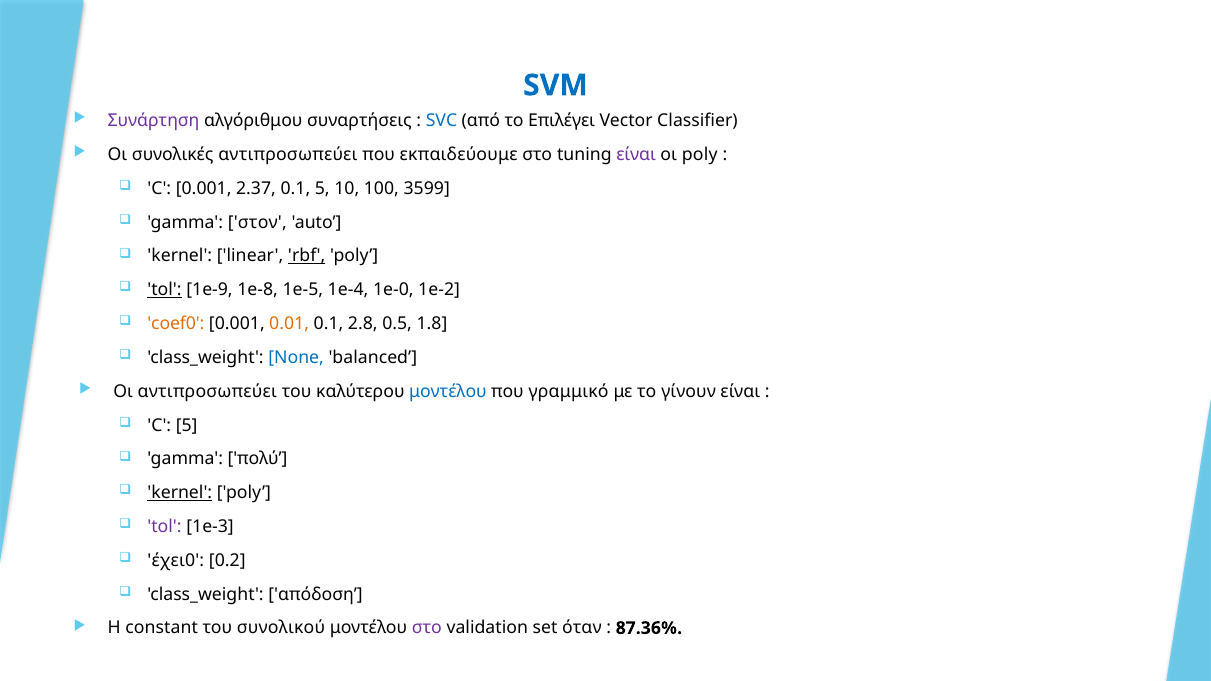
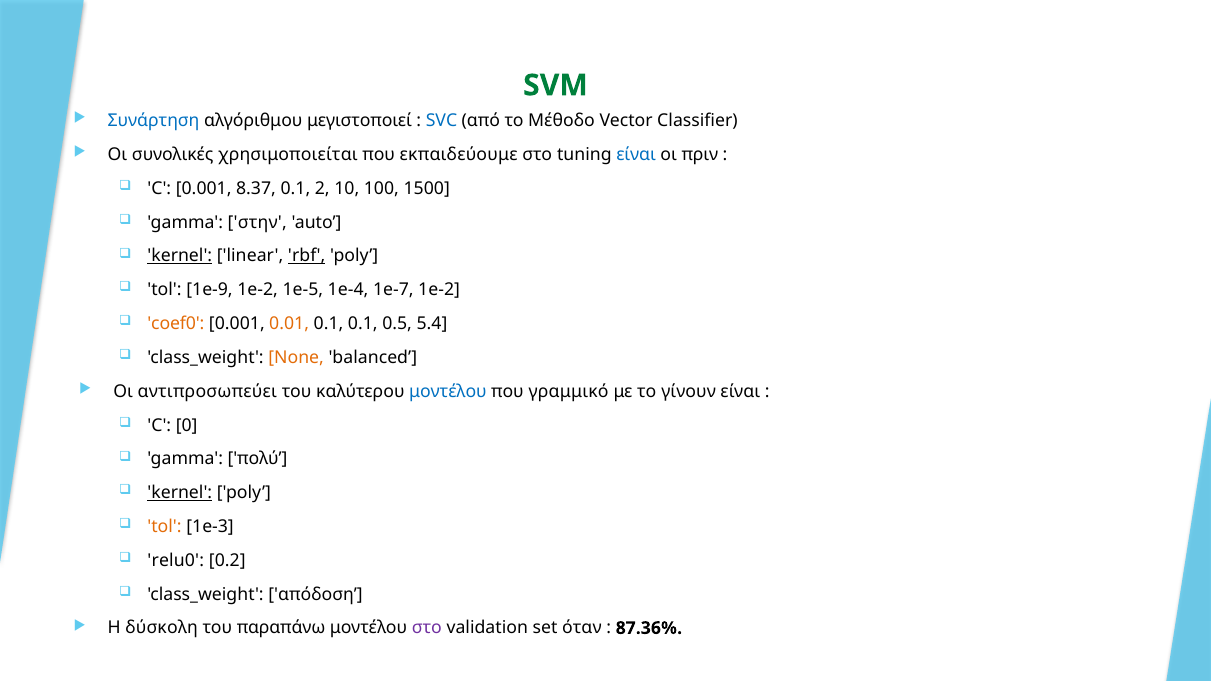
SVM colour: blue -> green
Συνάρτηση colour: purple -> blue
συναρτήσεις: συναρτήσεις -> μεγιστοποιεί
Επιλέγει: Επιλέγει -> Μέθοδο
συνολικές αντιπροσωπεύει: αντιπροσωπεύει -> χρησιμοποιείται
είναι at (636, 155) colour: purple -> blue
οι poly: poly -> πριν
2.37: 2.37 -> 8.37
0.1 5: 5 -> 2
3599: 3599 -> 1500
στον: στον -> στην
kernel at (180, 256) underline: none -> present
tol at (165, 290) underline: present -> none
1e-9 1e-8: 1e-8 -> 1e-2
1e-0: 1e-0 -> 1e-7
0.1 2.8: 2.8 -> 0.1
1.8: 1.8 -> 5.4
None colour: blue -> orange
C 5: 5 -> 0
tol at (165, 527) colour: purple -> orange
έχει0: έχει0 -> relu0
constant: constant -> δύσκολη
συνολικού: συνολικού -> παραπάνω
